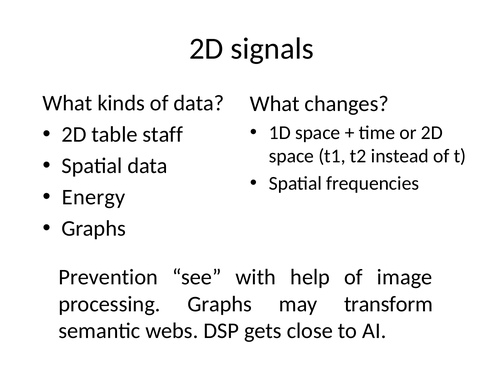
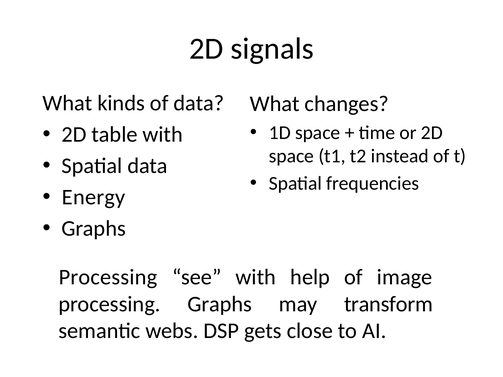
table staff: staff -> with
Prevention at (108, 277): Prevention -> Processing
